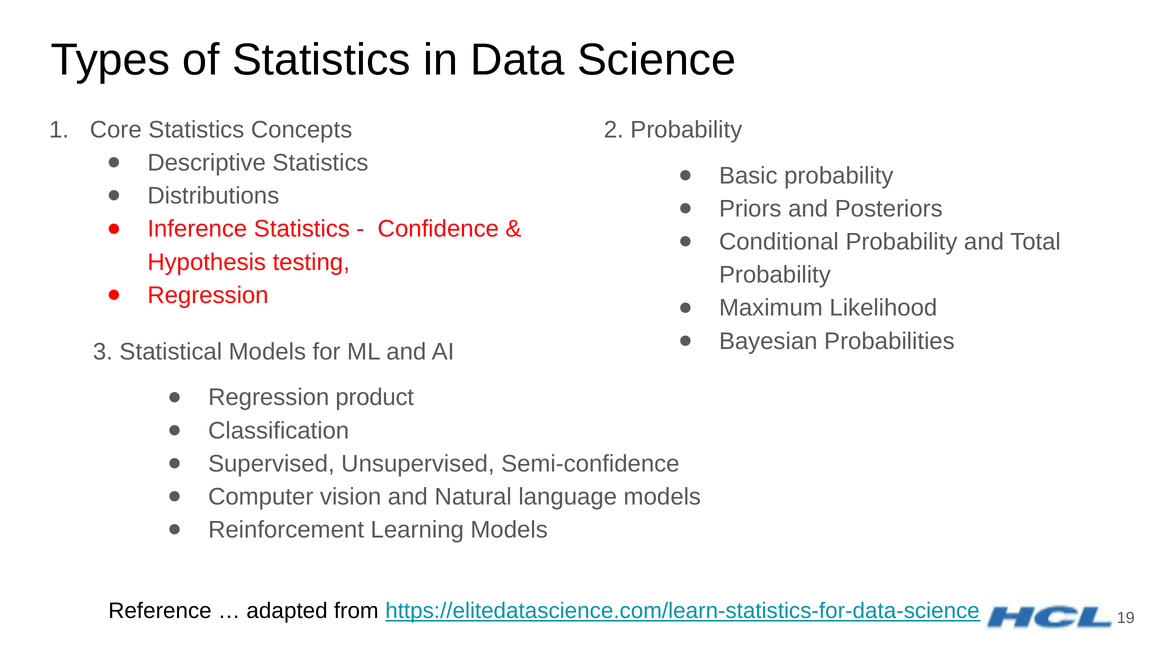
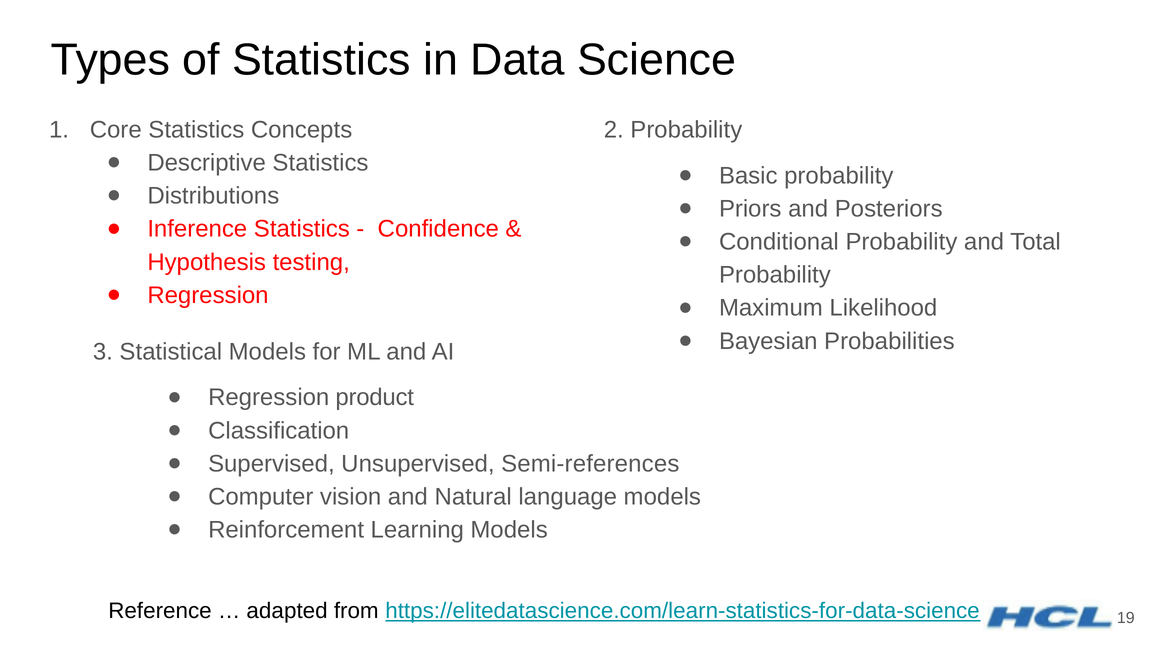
Semi-confidence: Semi-confidence -> Semi-references
